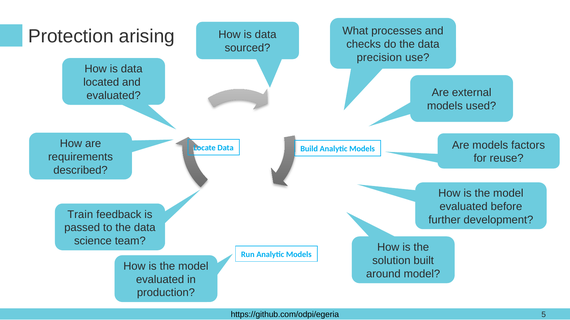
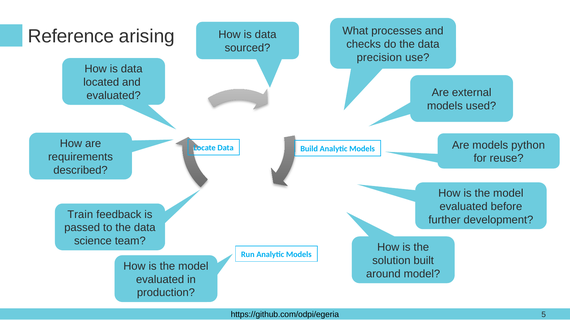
Protection: Protection -> Reference
factors: factors -> python
